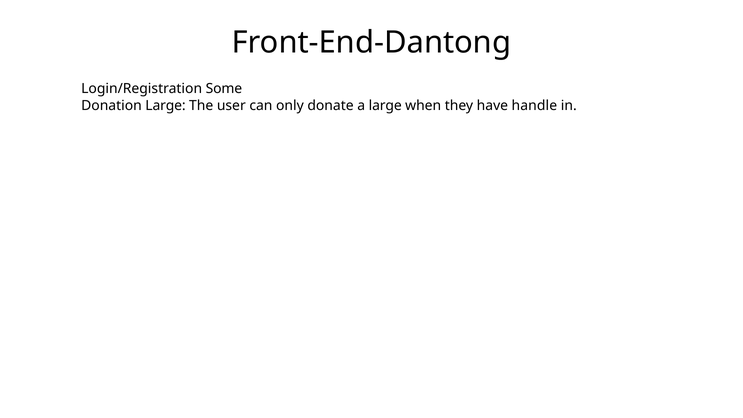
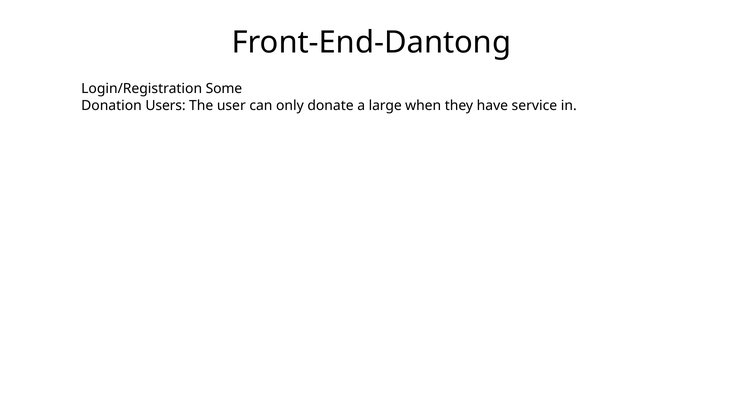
Donation Large: Large -> Users
handle: handle -> service
